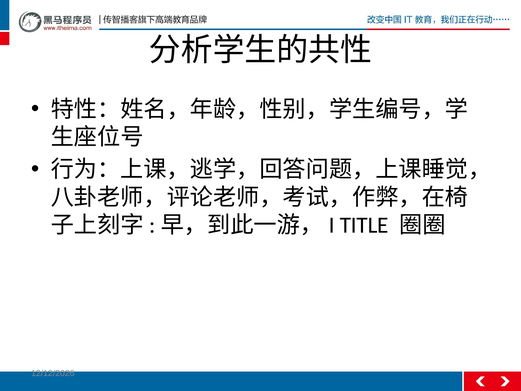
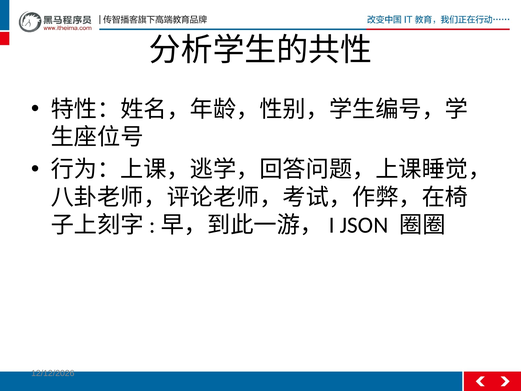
TITLE: TITLE -> JSON
